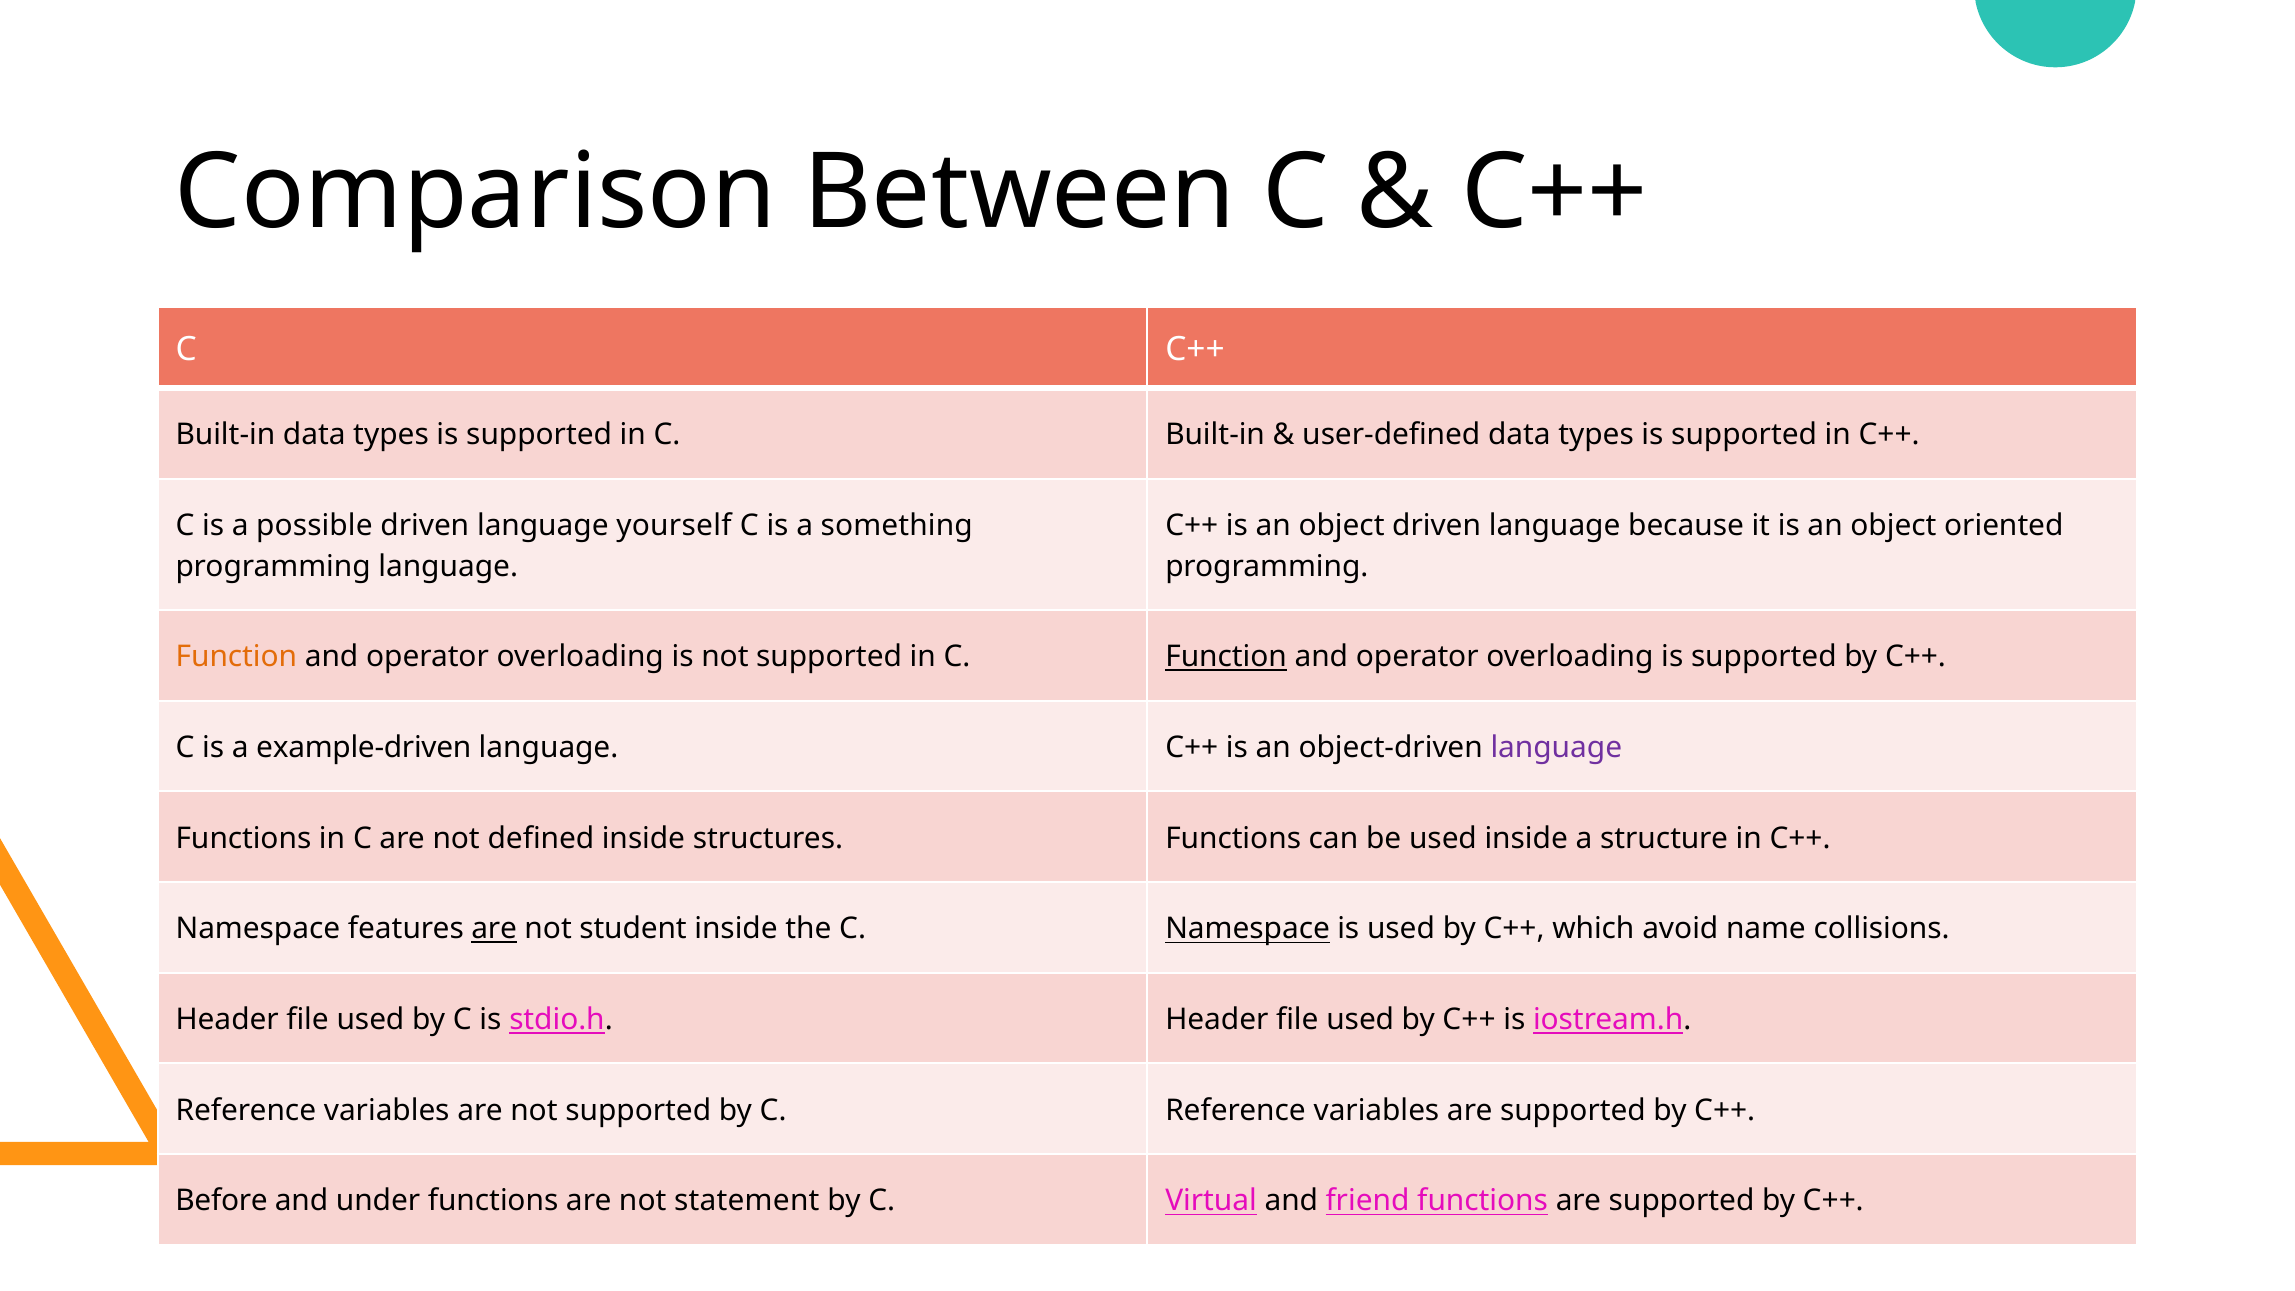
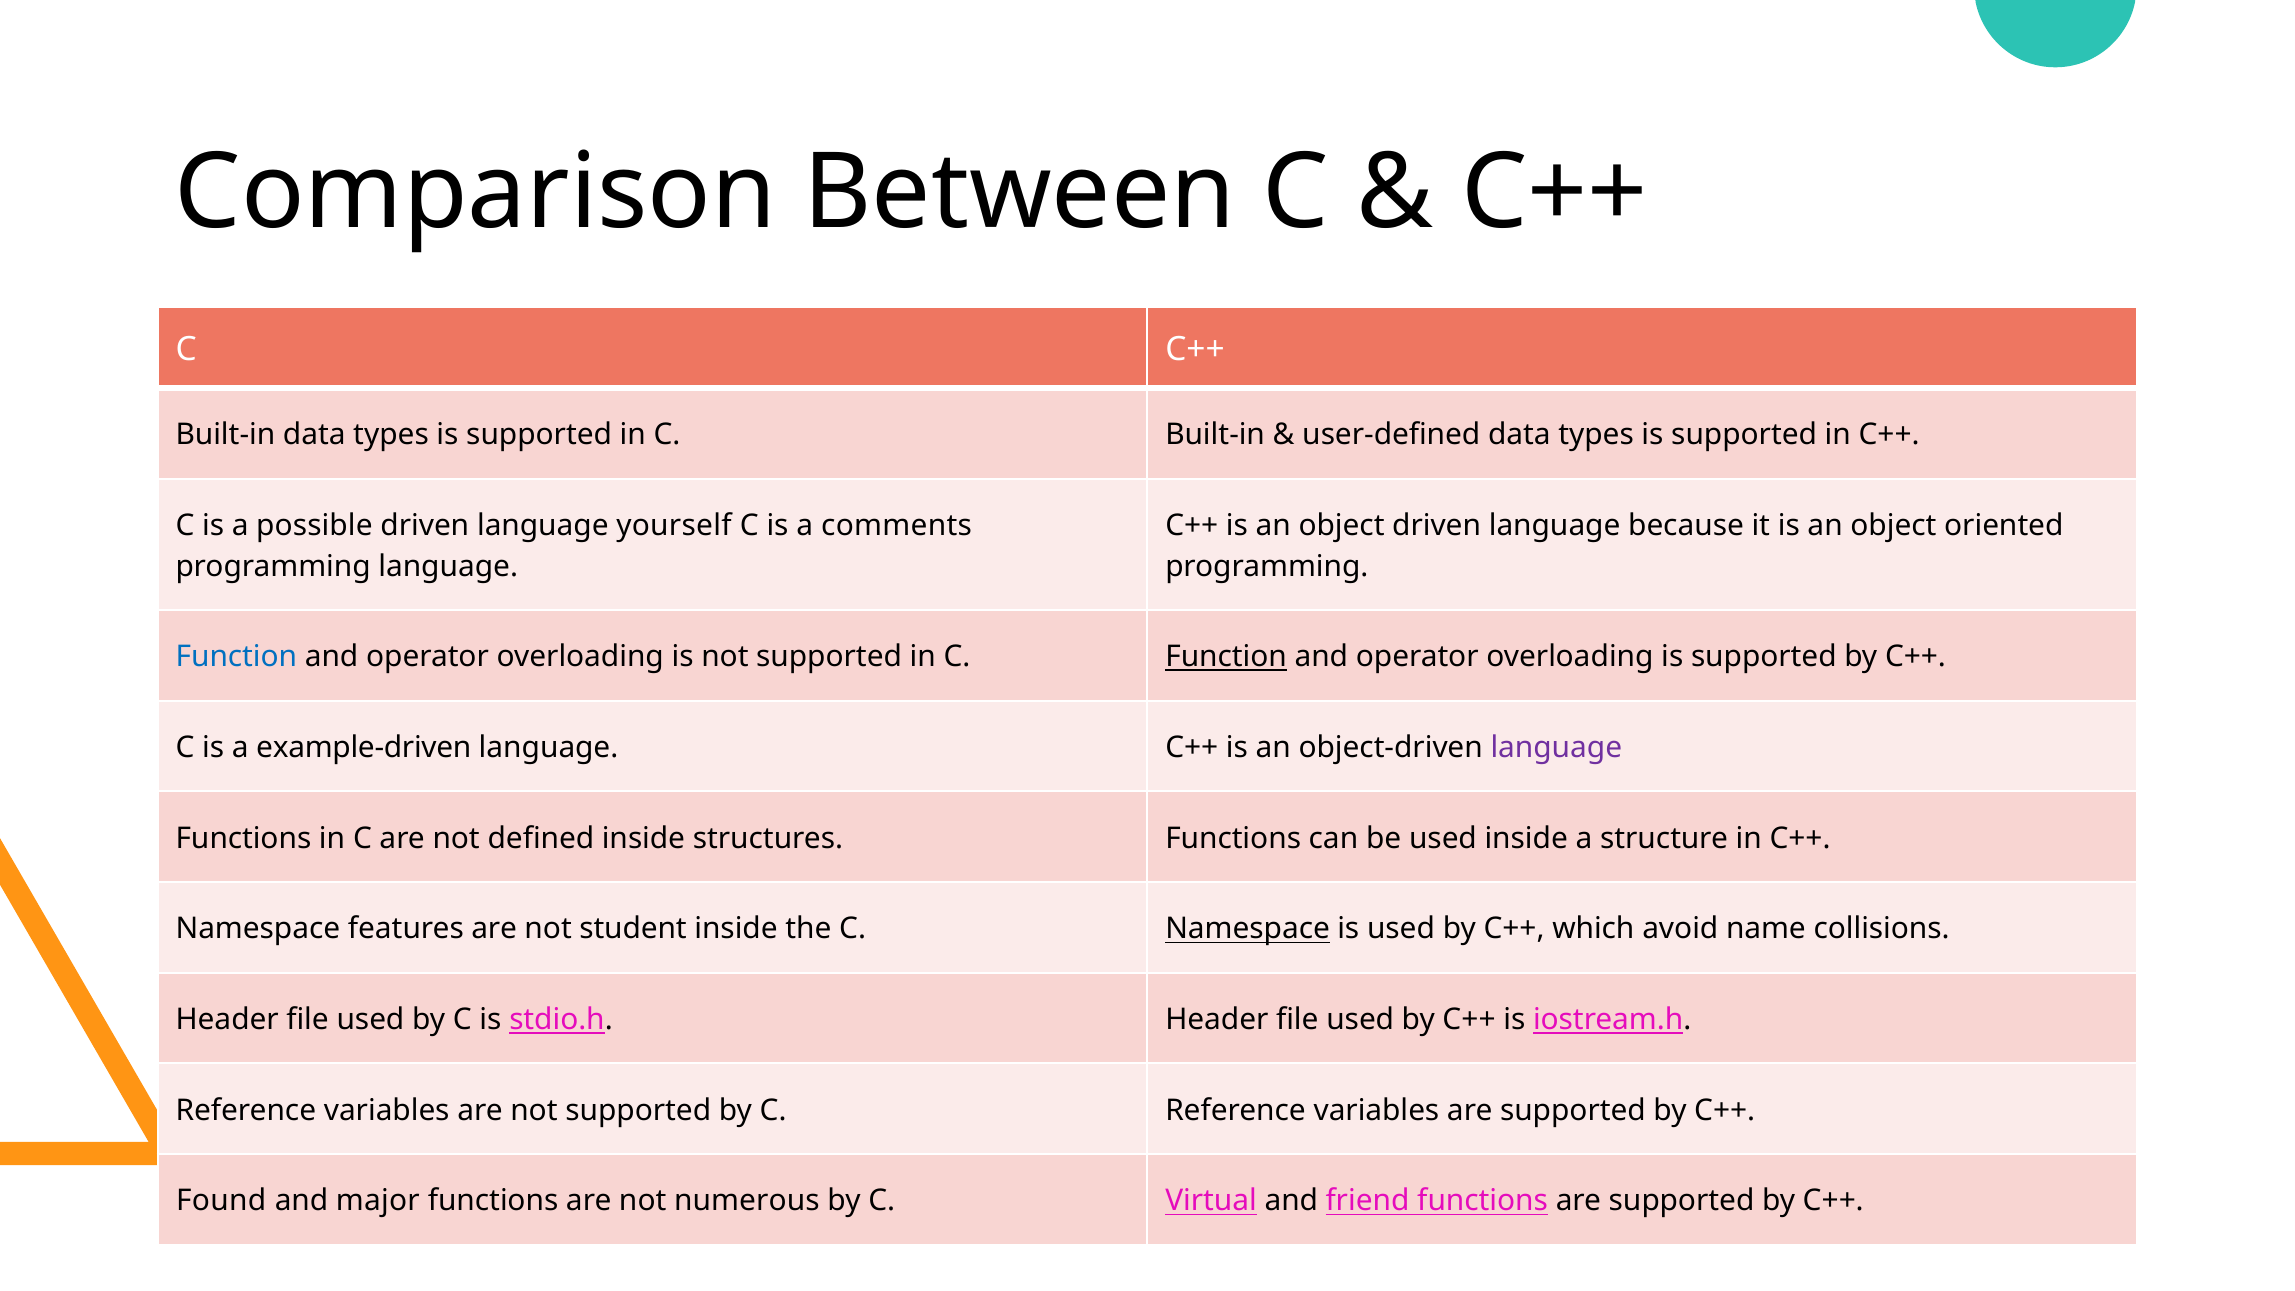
something: something -> comments
Function at (236, 657) colour: orange -> blue
are at (494, 929) underline: present -> none
Before: Before -> Found
under: under -> major
statement: statement -> numerous
